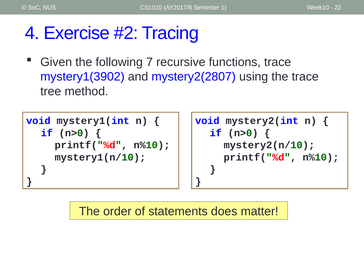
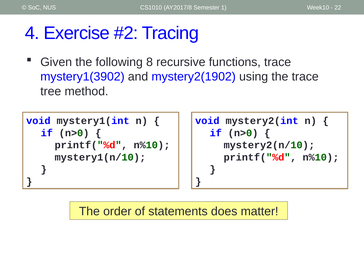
7: 7 -> 8
mystery2(2807: mystery2(2807 -> mystery2(1902
